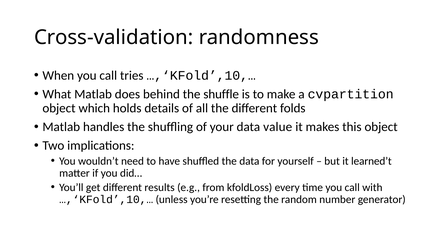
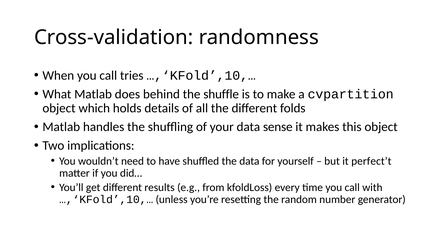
value: value -> sense
learned’t: learned’t -> perfect’t
